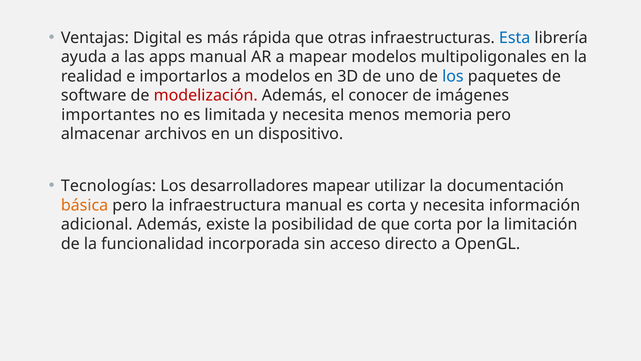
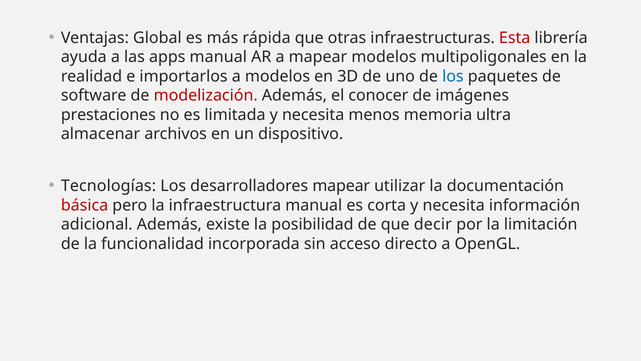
Digital: Digital -> Global
Esta colour: blue -> red
importantes: importantes -> prestaciones
memoria pero: pero -> ultra
básica colour: orange -> red
que corta: corta -> decir
